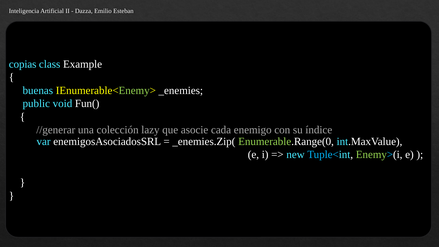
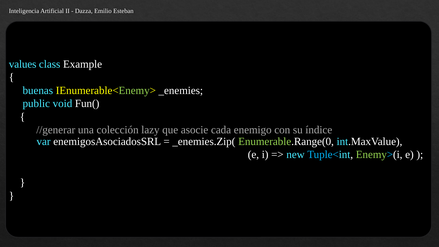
copias: copias -> values
